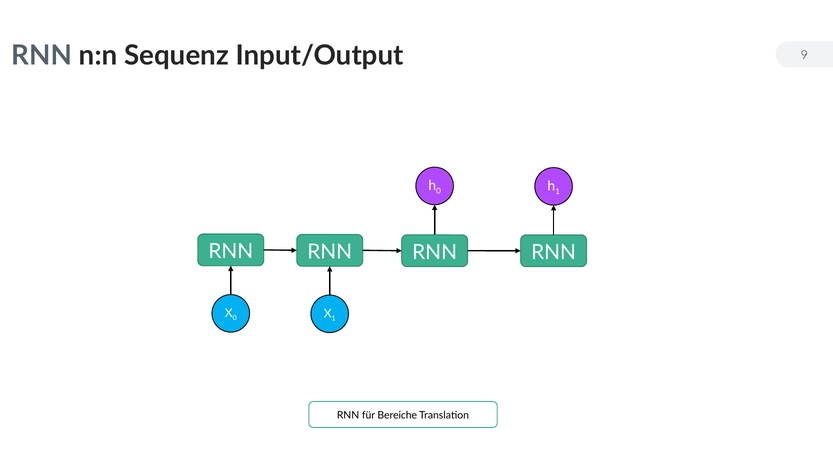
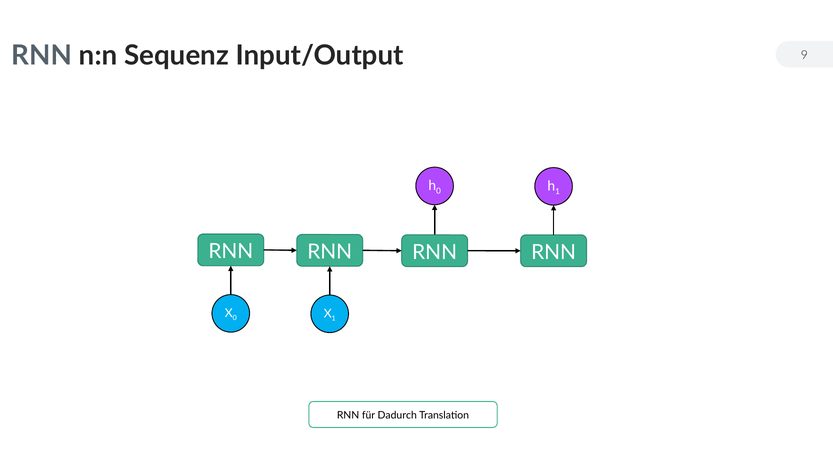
Bereiche: Bereiche -> Dadurch
